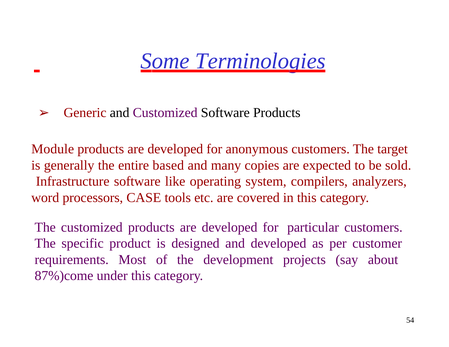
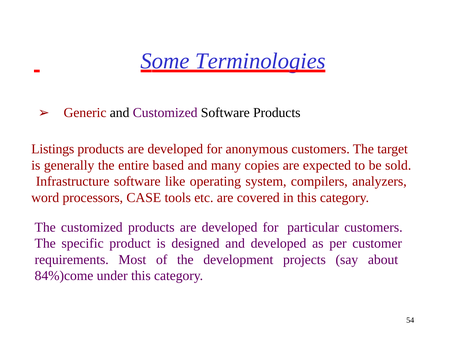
Module: Module -> Listings
87%)come: 87%)come -> 84%)come
